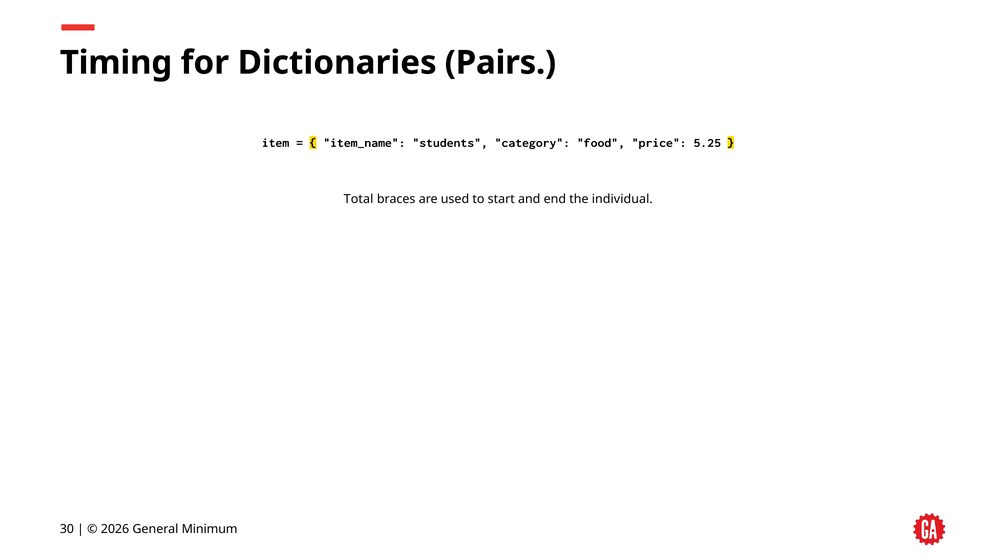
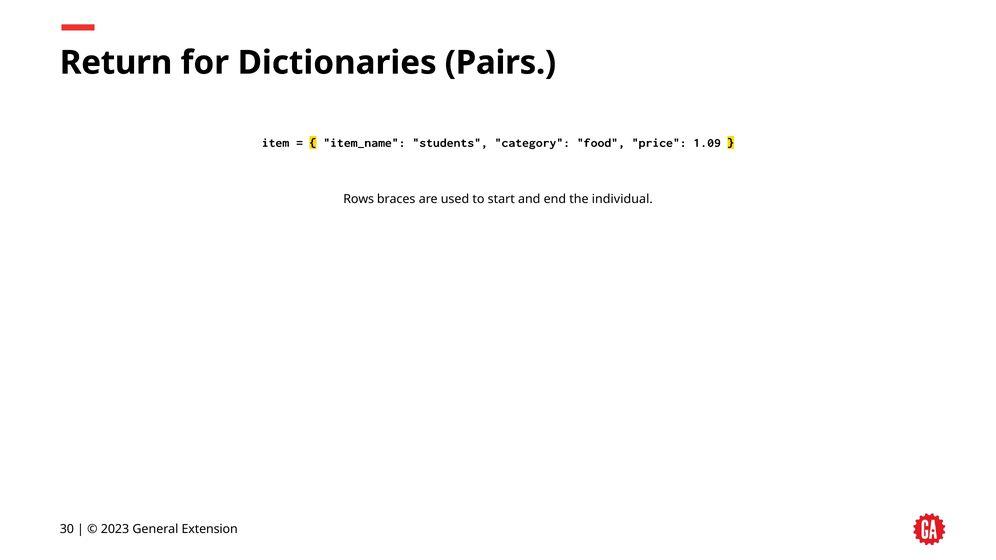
Timing: Timing -> Return
5.25: 5.25 -> 1.09
Total: Total -> Rows
2026: 2026 -> 2023
Minimum: Minimum -> Extension
